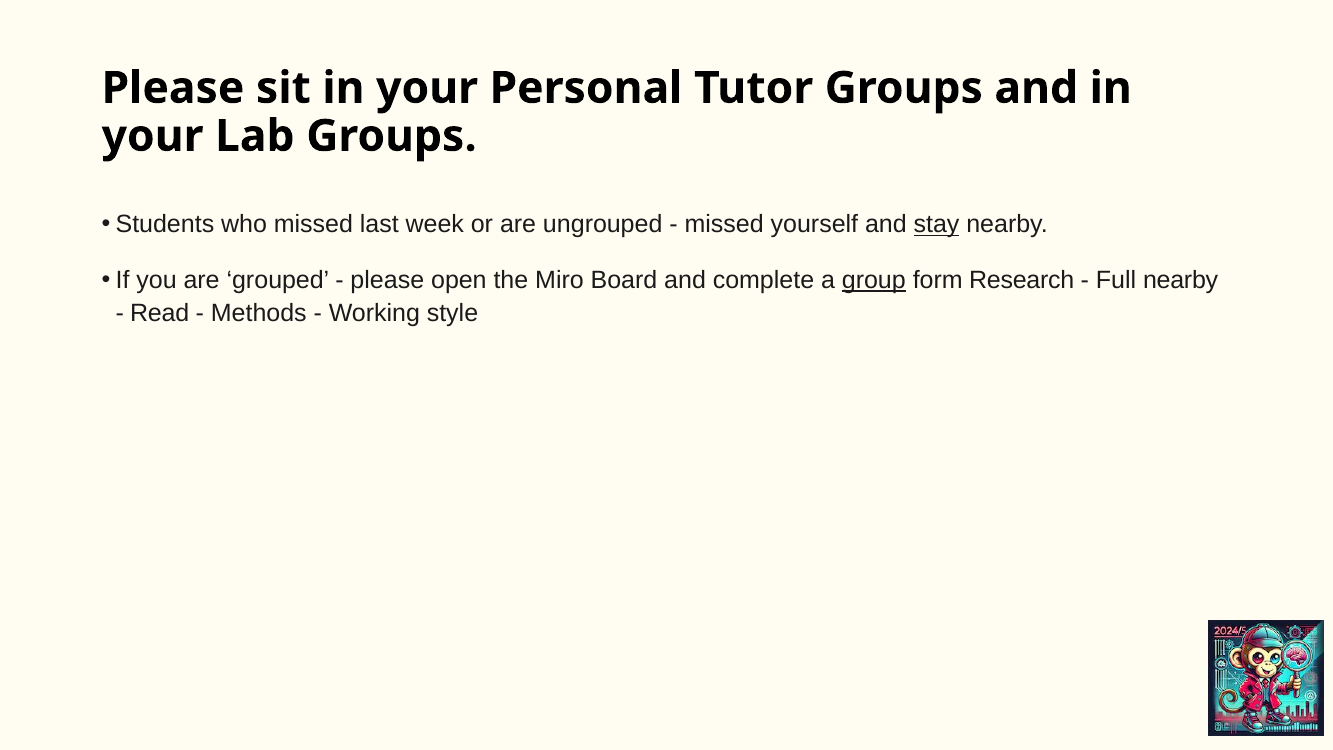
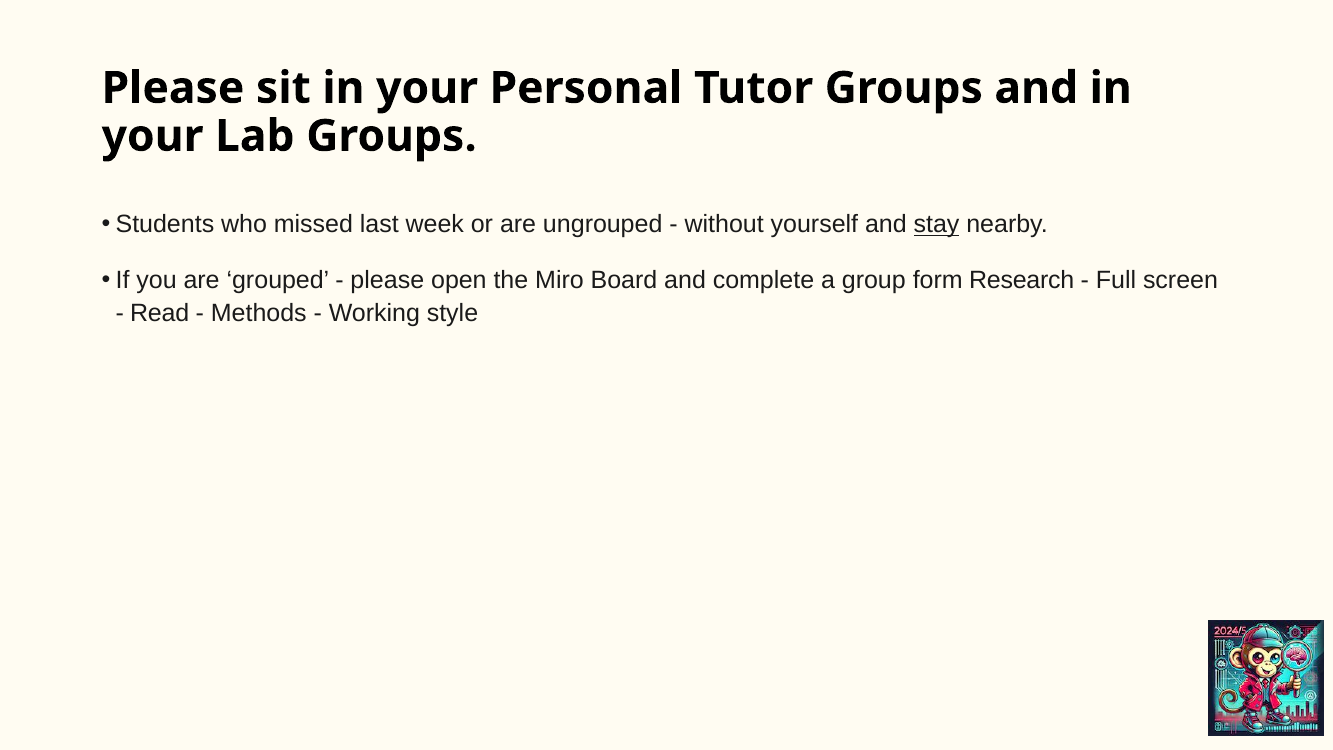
missed at (724, 225): missed -> without
group underline: present -> none
Full nearby: nearby -> screen
